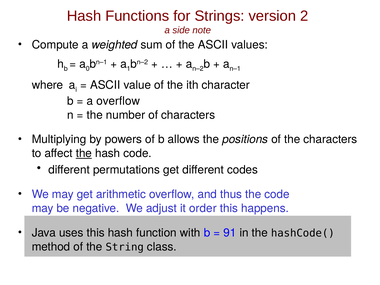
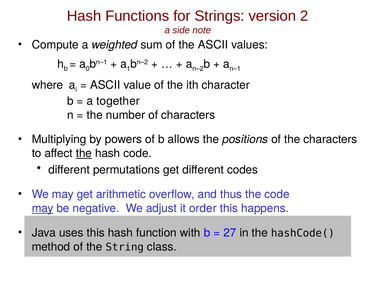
a overflow: overflow -> together
may at (43, 208) underline: none -> present
91: 91 -> 27
